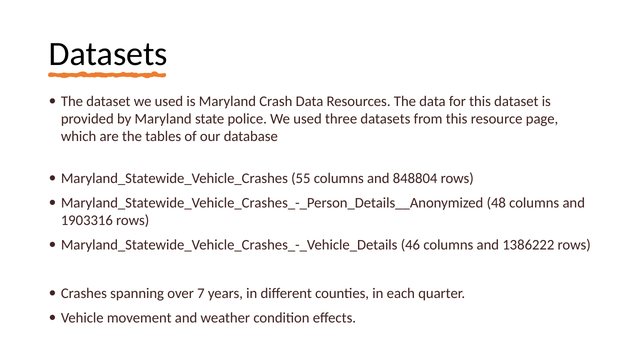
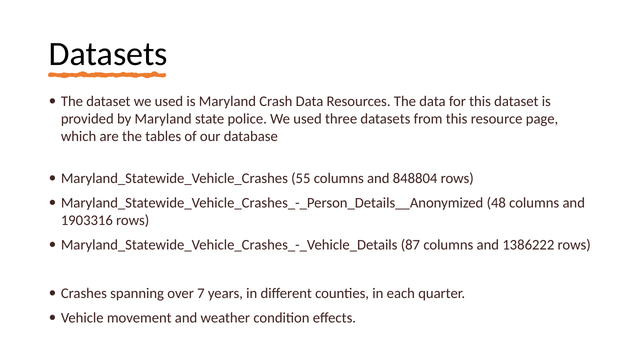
46: 46 -> 87
